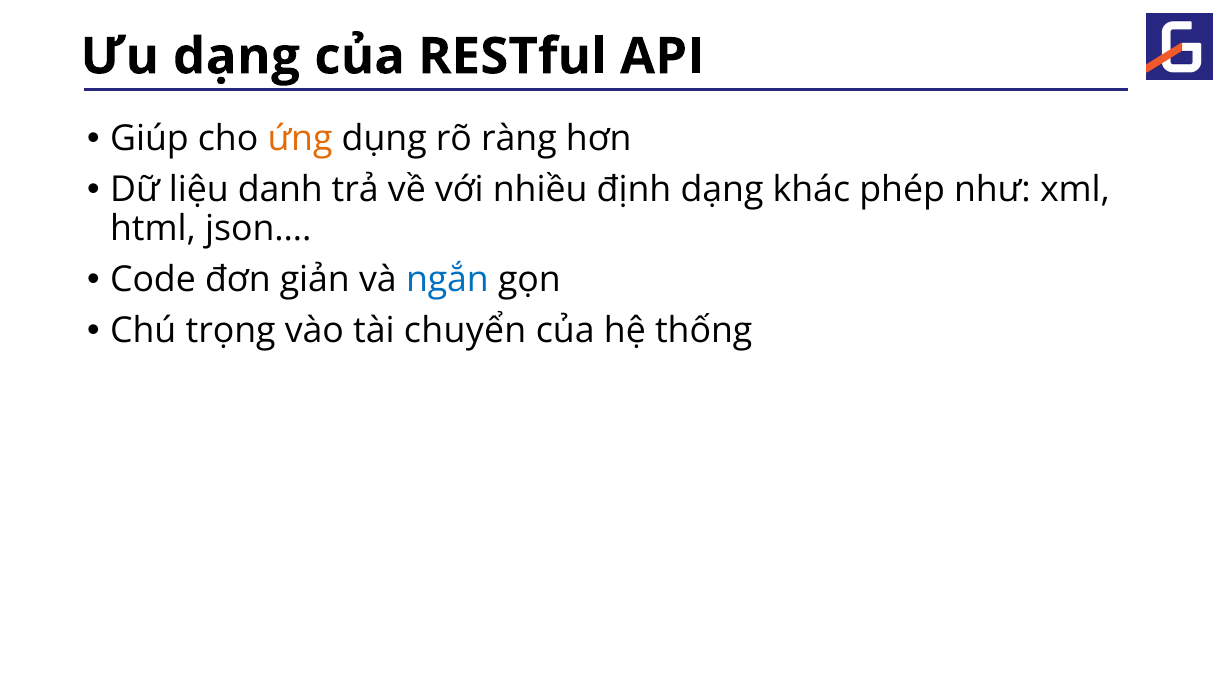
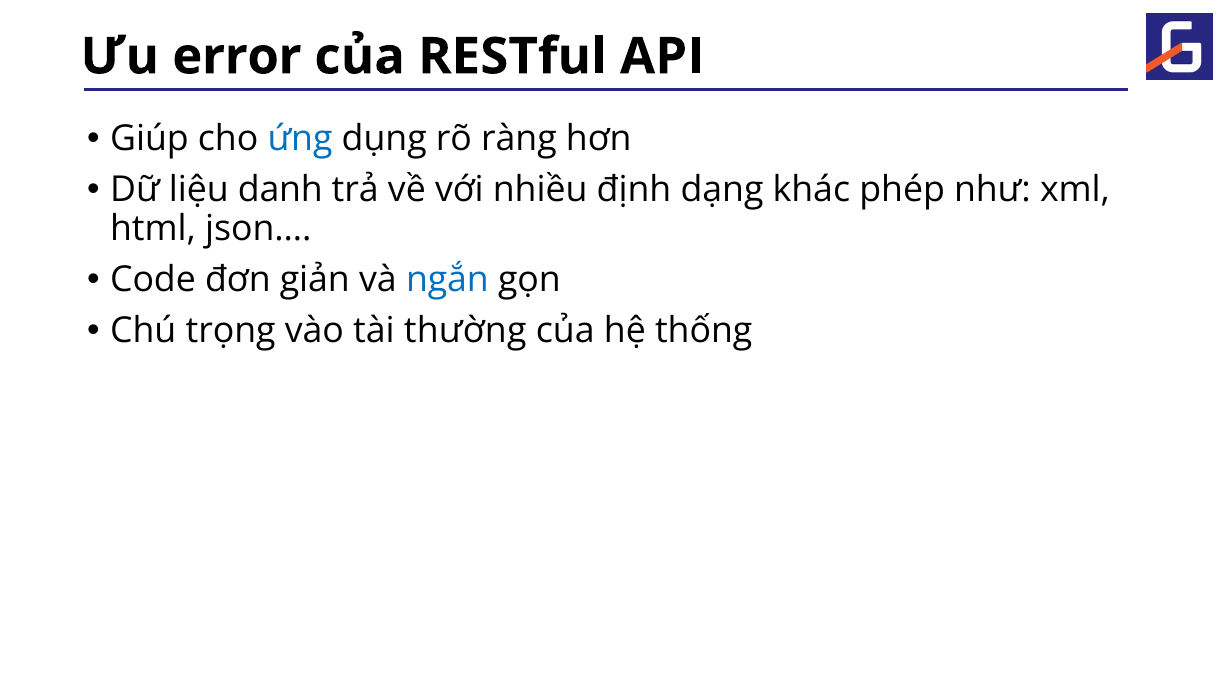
Ưu dạng: dạng -> error
ứng colour: orange -> blue
chuyển: chuyển -> thường
